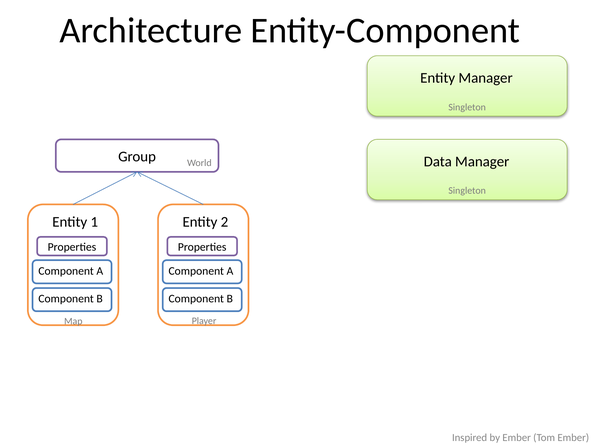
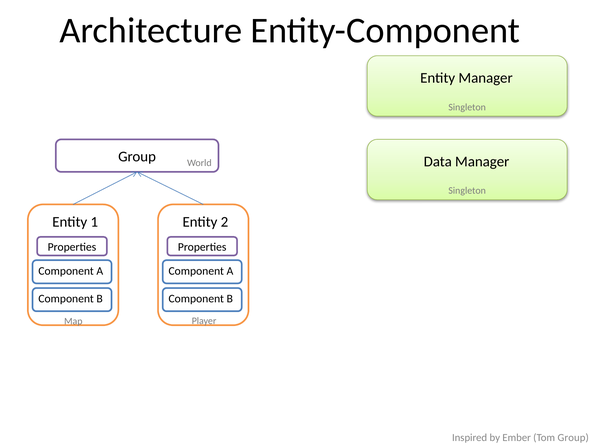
Tom Ember: Ember -> Group
